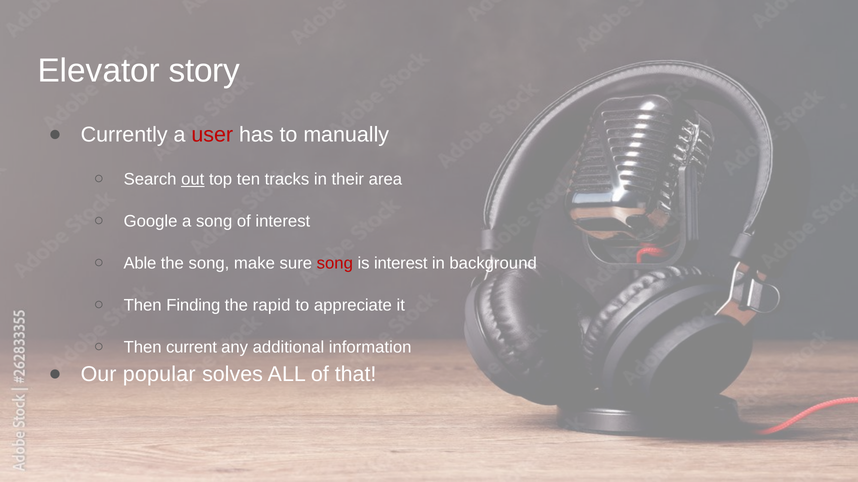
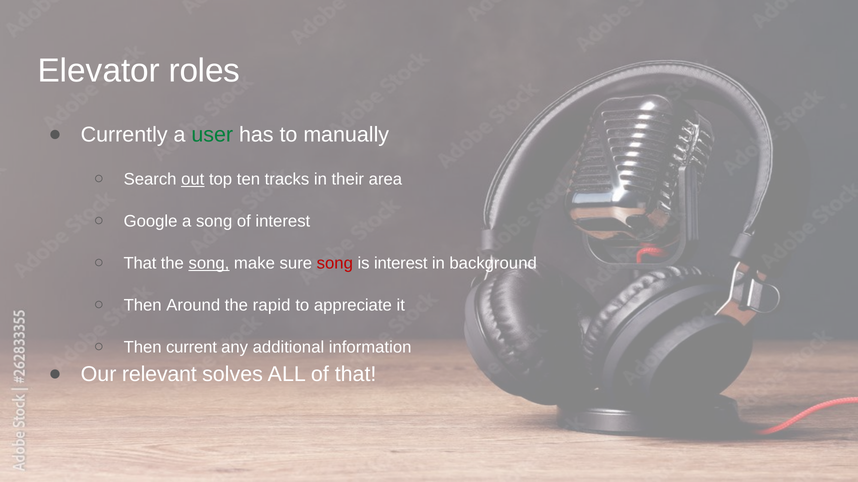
story: story -> roles
user colour: red -> green
Able at (140, 264): Able -> That
song at (209, 264) underline: none -> present
Finding: Finding -> Around
popular: popular -> relevant
